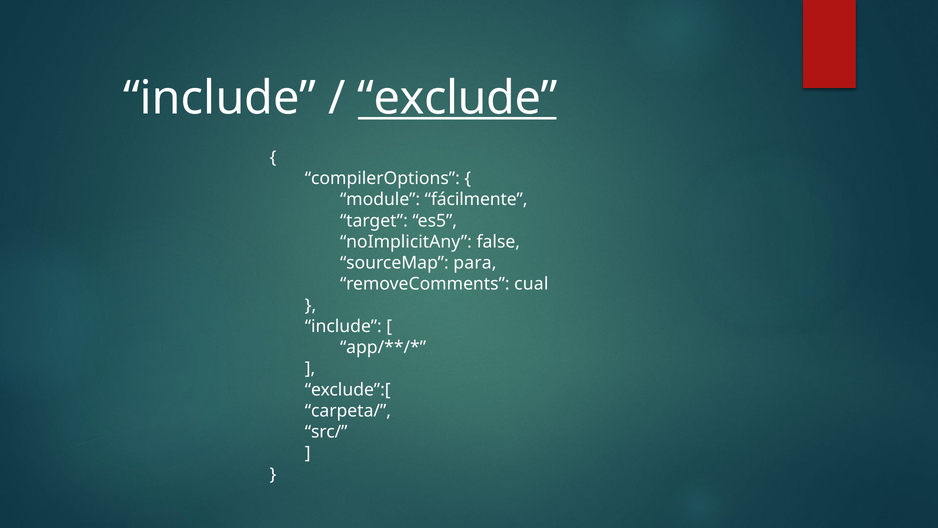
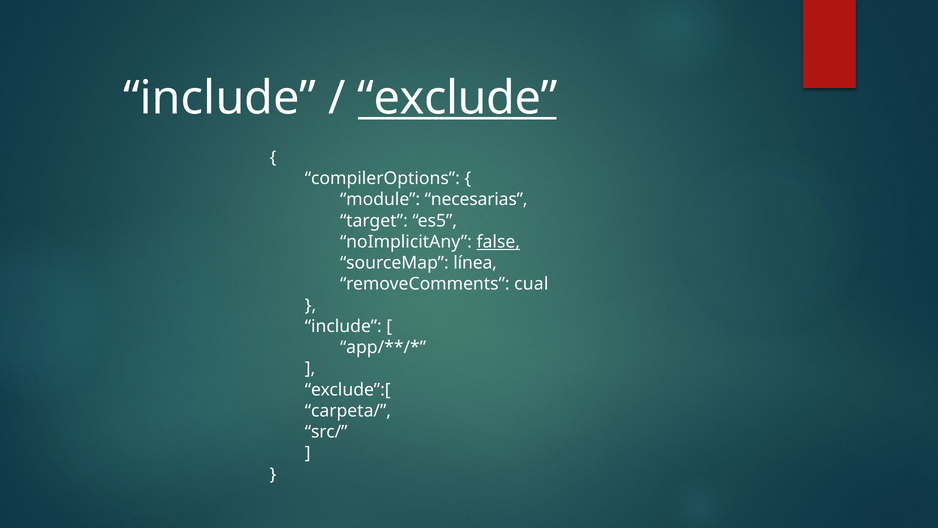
fácilmente: fácilmente -> necesarias
false underline: none -> present
para: para -> línea
